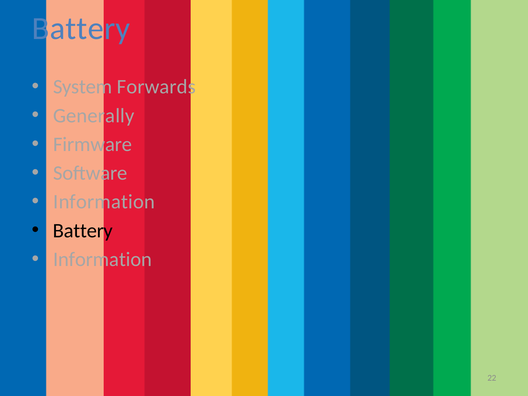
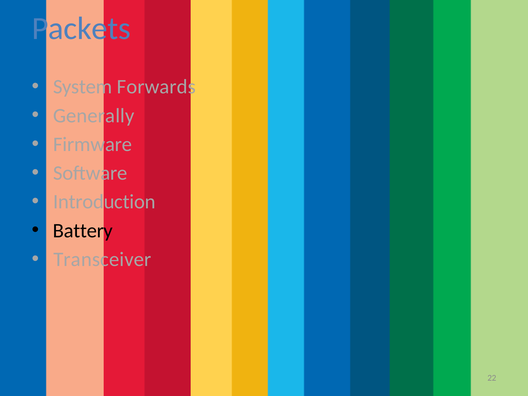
Battery at (81, 29): Battery -> Packets
Information at (104, 202): Information -> Introduction
Information at (103, 259): Information -> Transceiver
